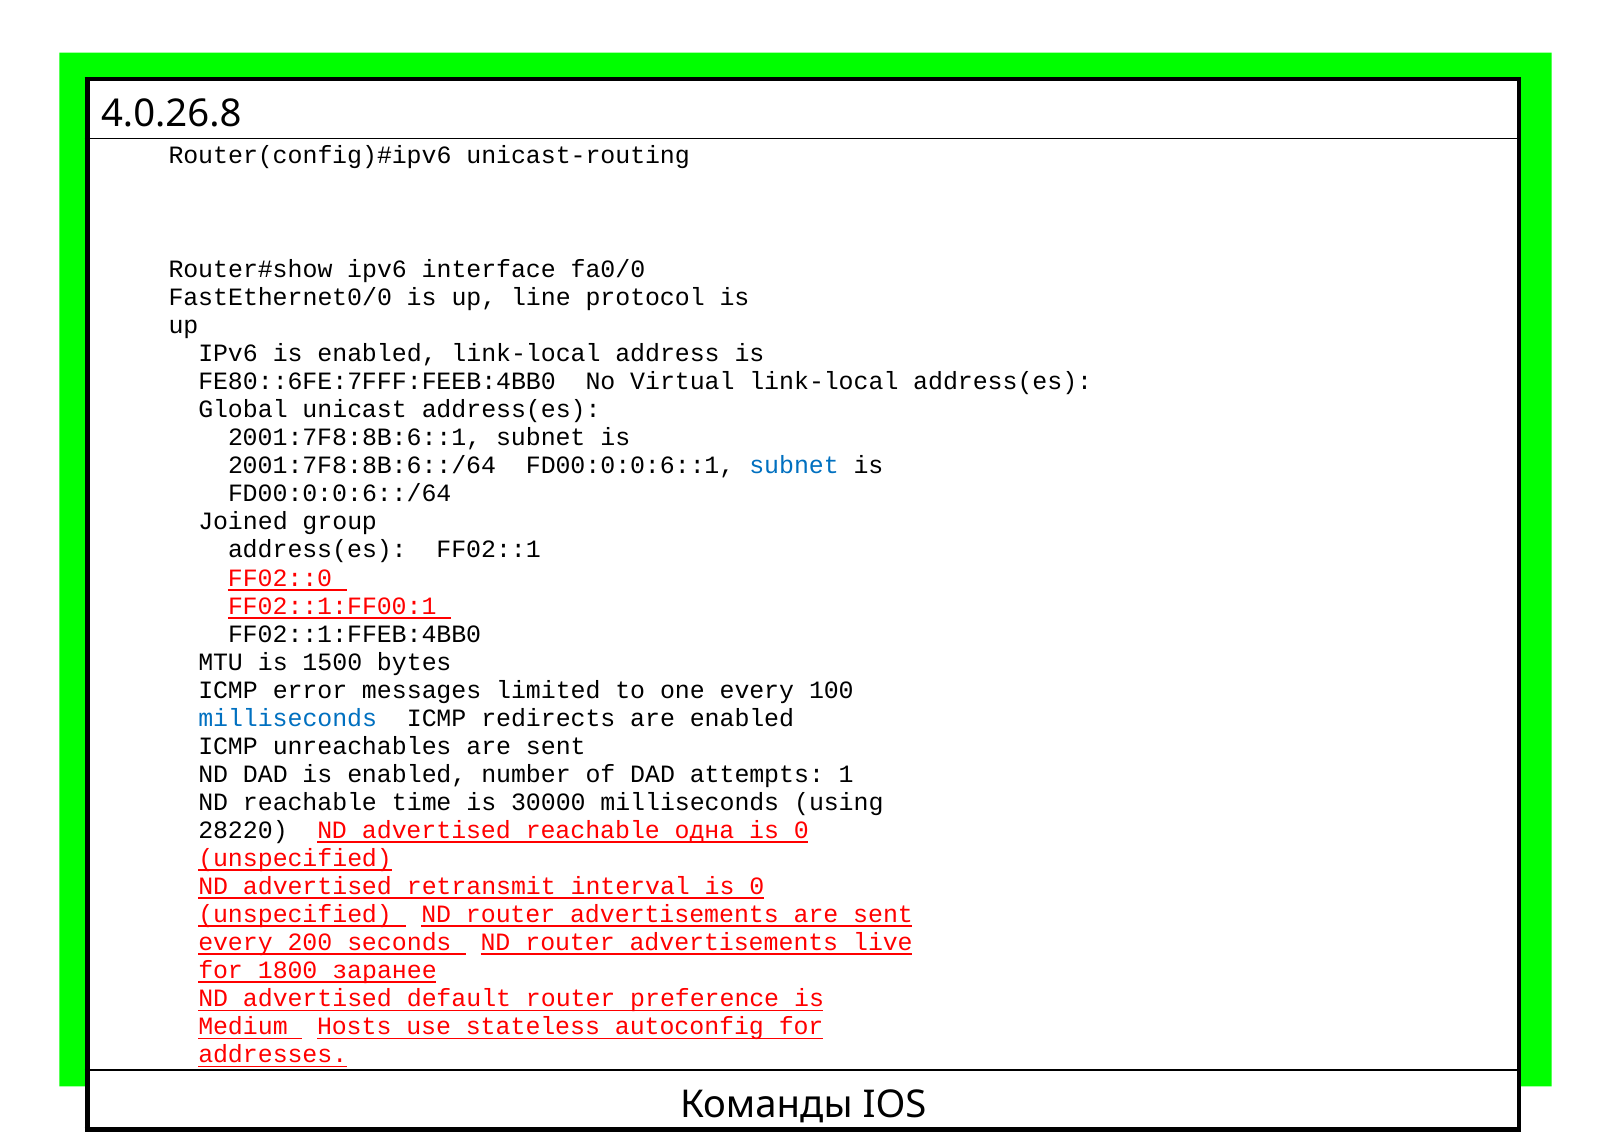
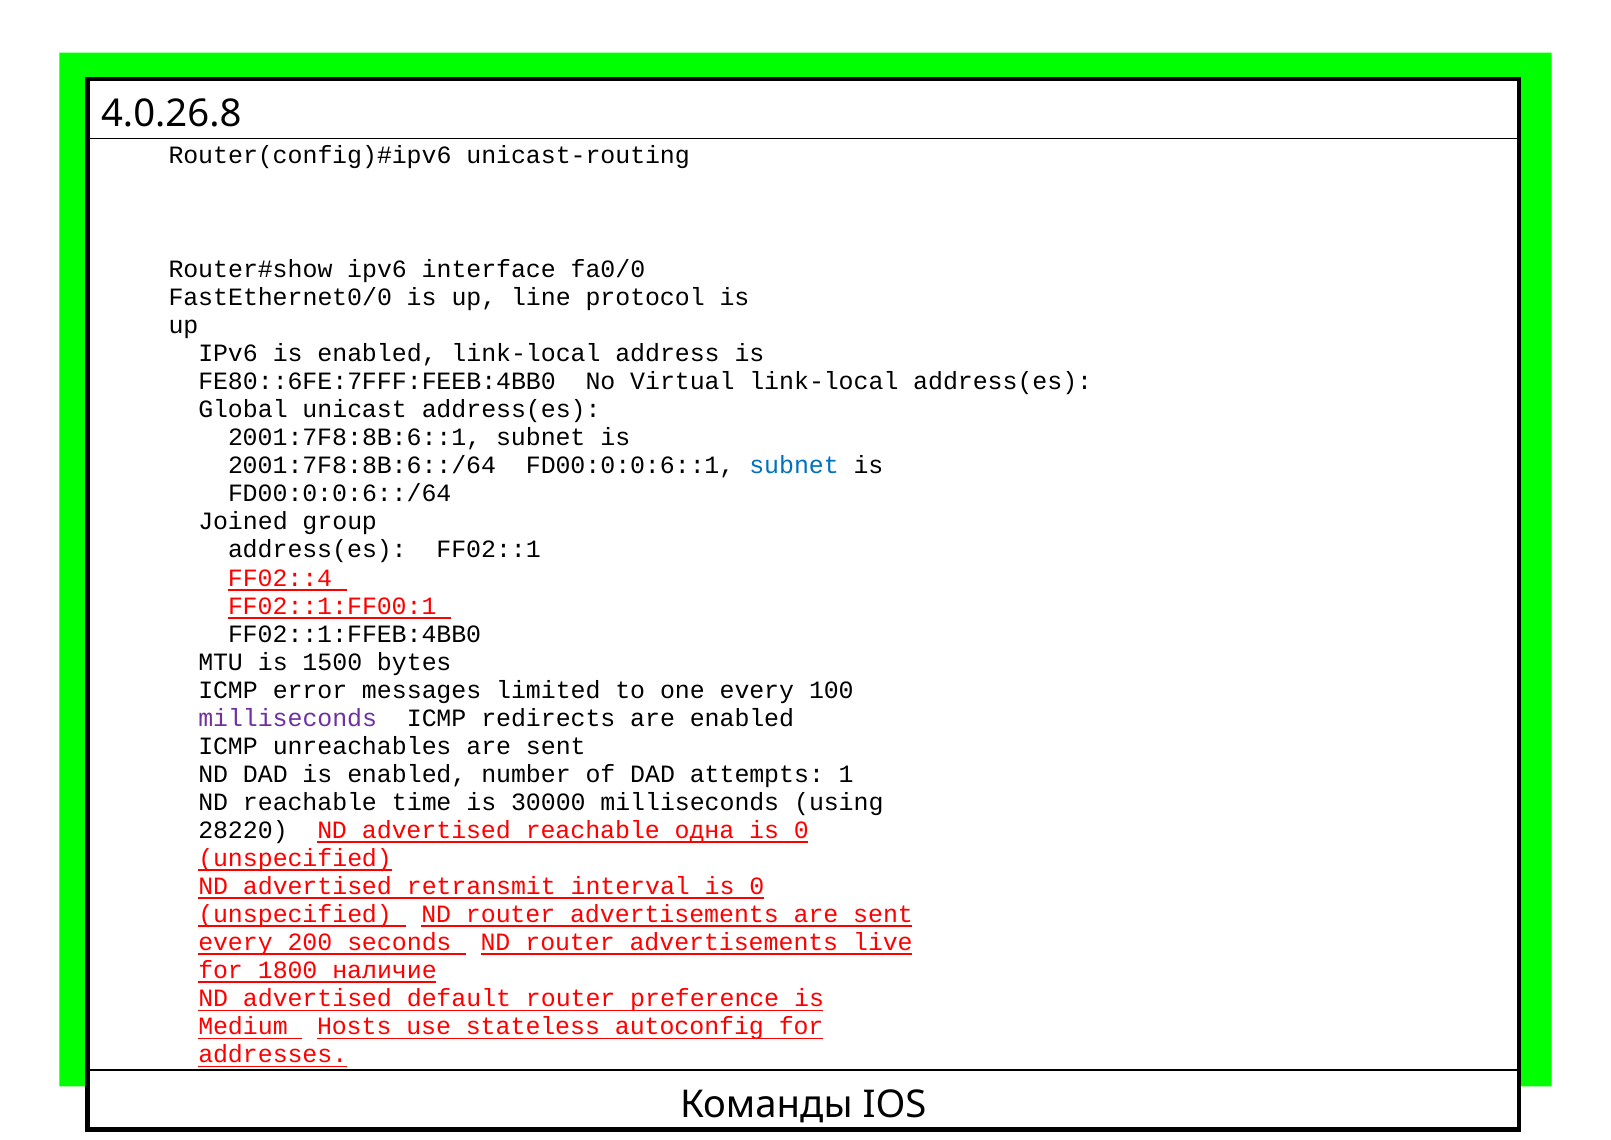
FF02::0: FF02::0 -> FF02::4
milliseconds at (288, 718) colour: blue -> purple
заранее: заранее -> наличие
